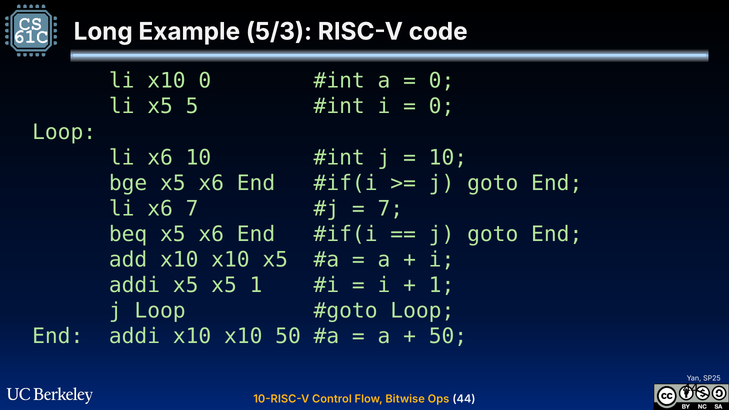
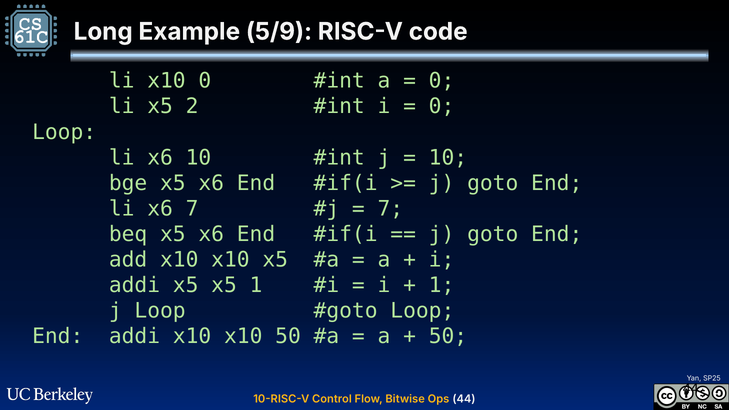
5/3: 5/3 -> 5/9
5: 5 -> 2
